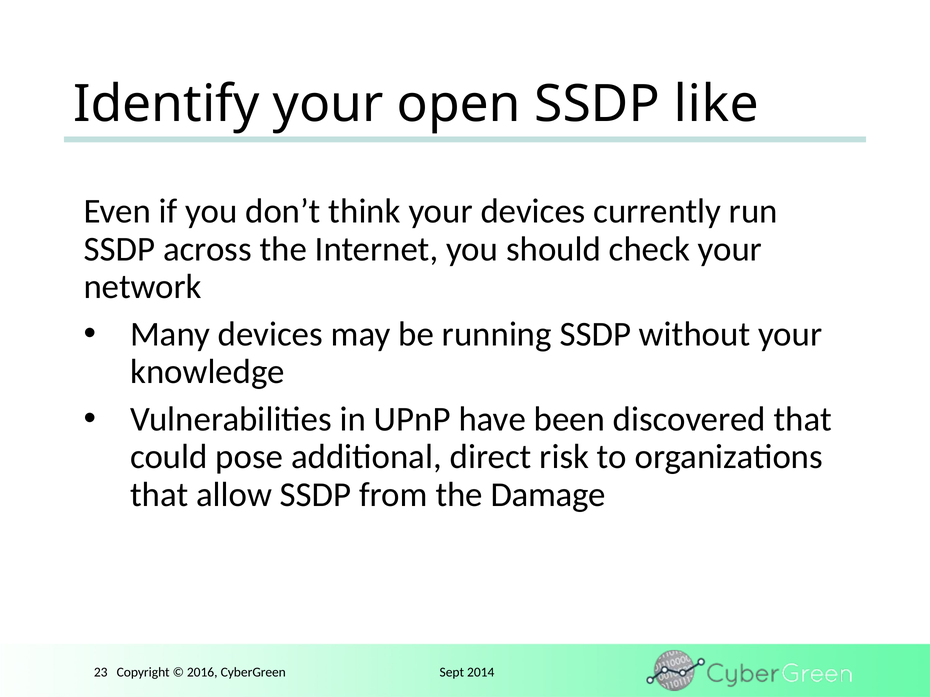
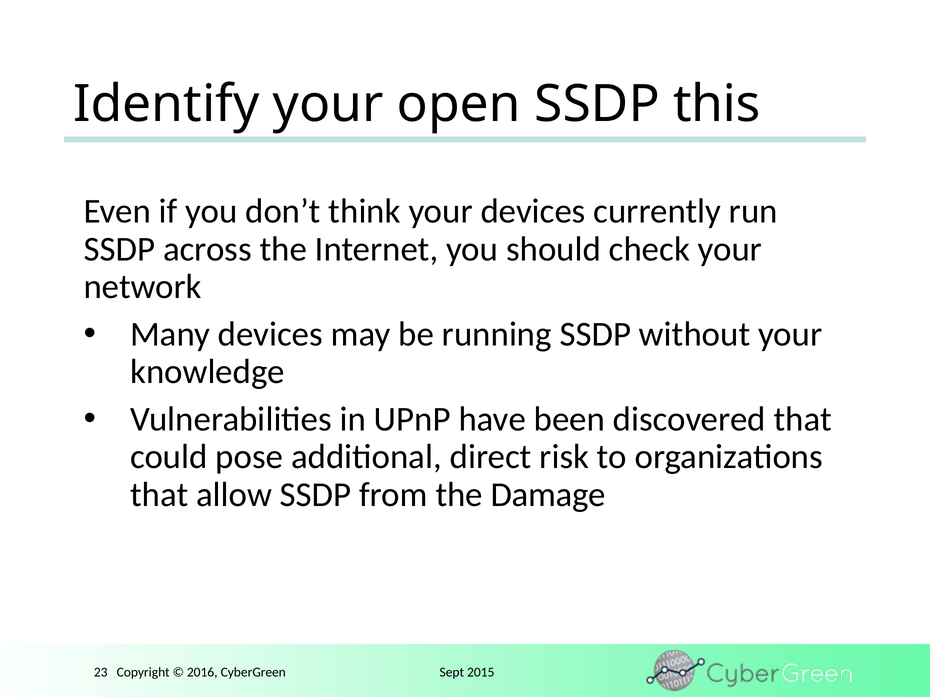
like: like -> this
2014: 2014 -> 2015
